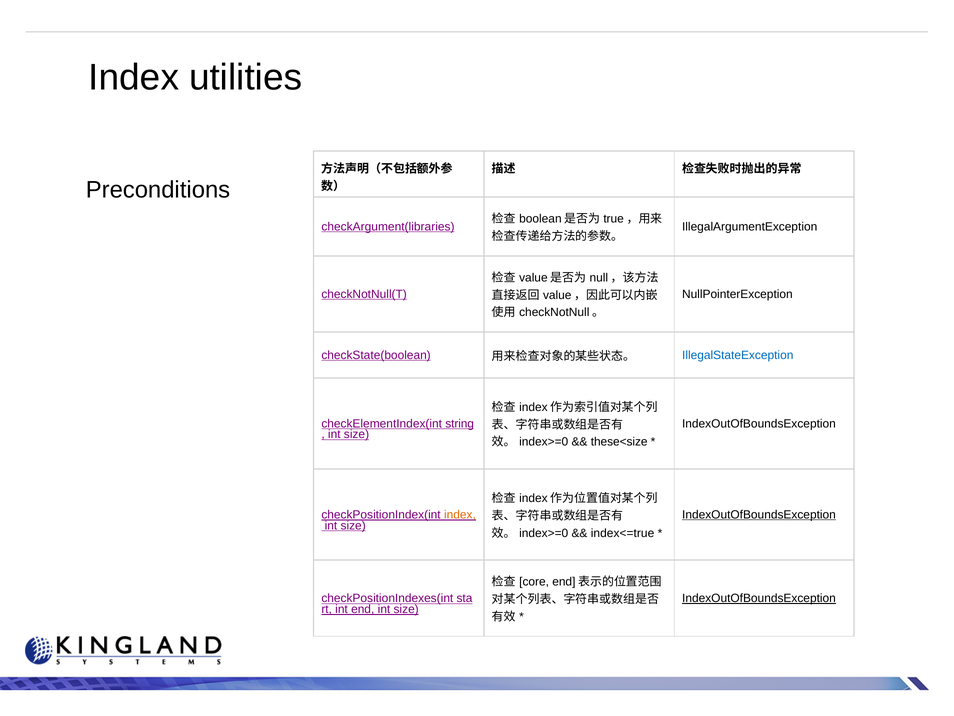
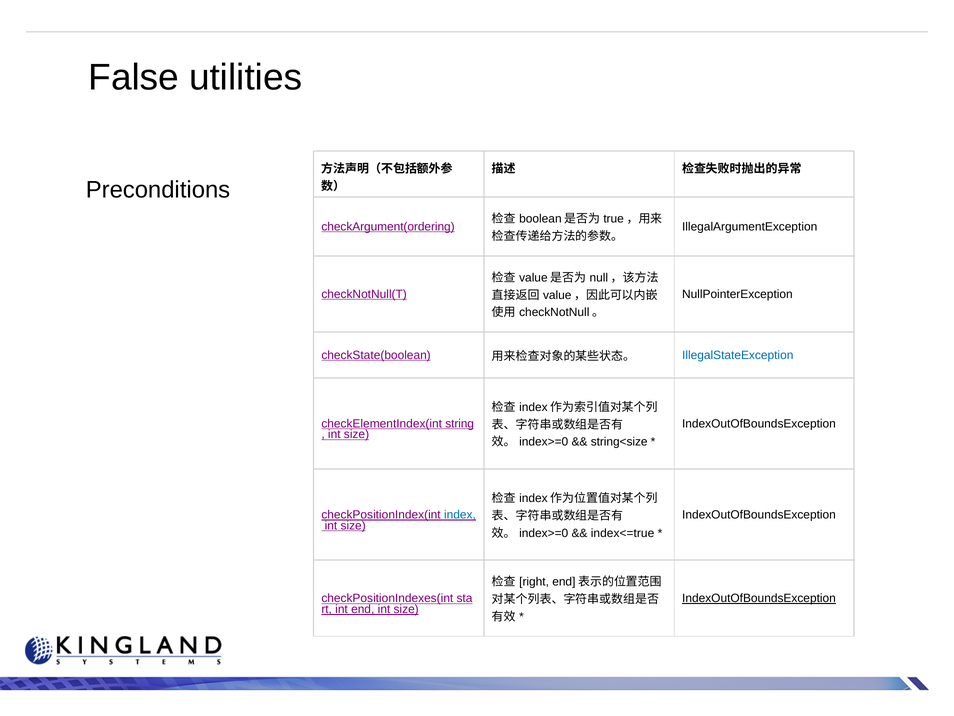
Index at (134, 77): Index -> False
checkArgument(libraries: checkArgument(libraries -> checkArgument(ordering
these<size: these<size -> string<size
index at (460, 514) colour: orange -> blue
IndexOutOfBoundsException at (759, 514) underline: present -> none
core: core -> right
